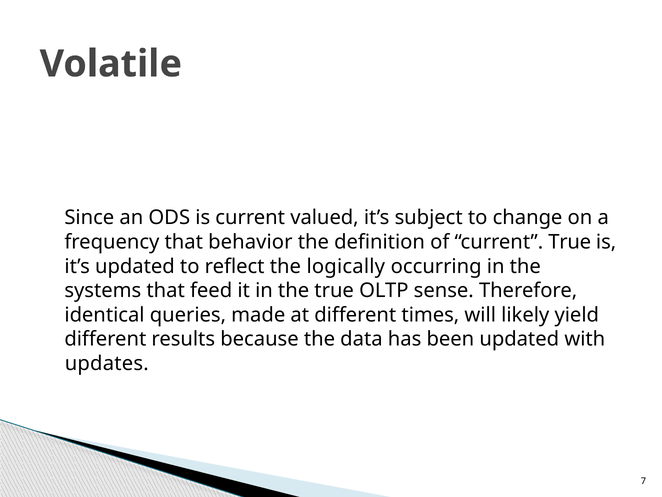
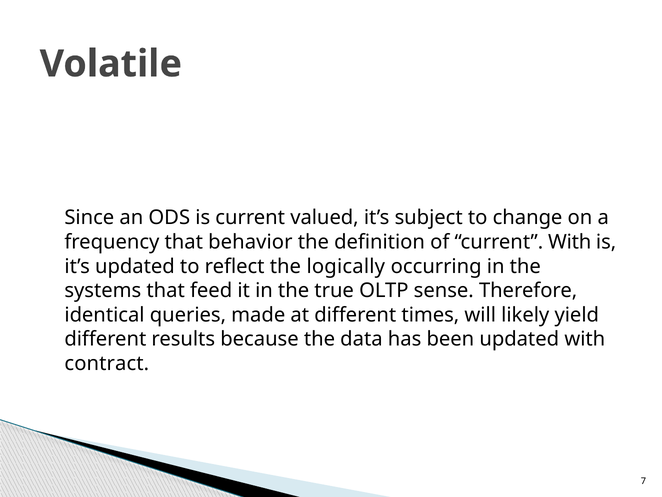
current True: True -> With
updates: updates -> contract
